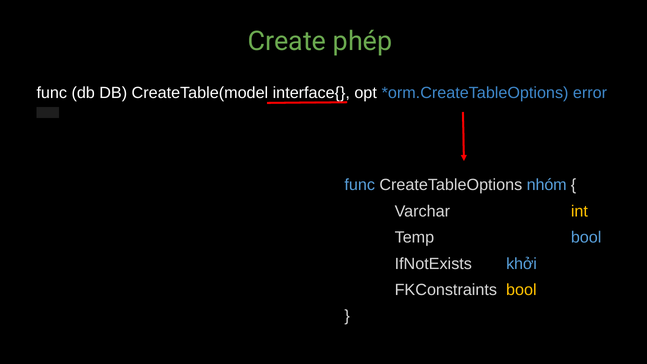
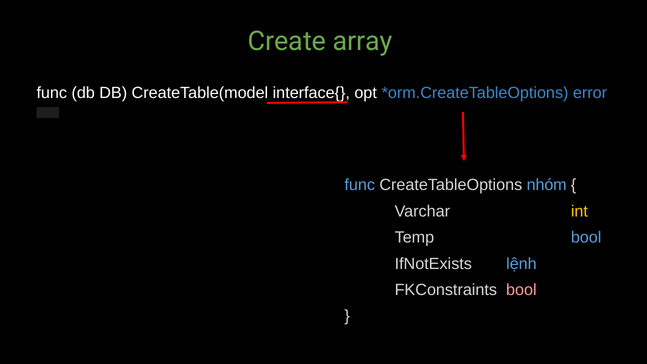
phép: phép -> array
khởi: khởi -> lệnh
bool at (521, 290) colour: yellow -> pink
